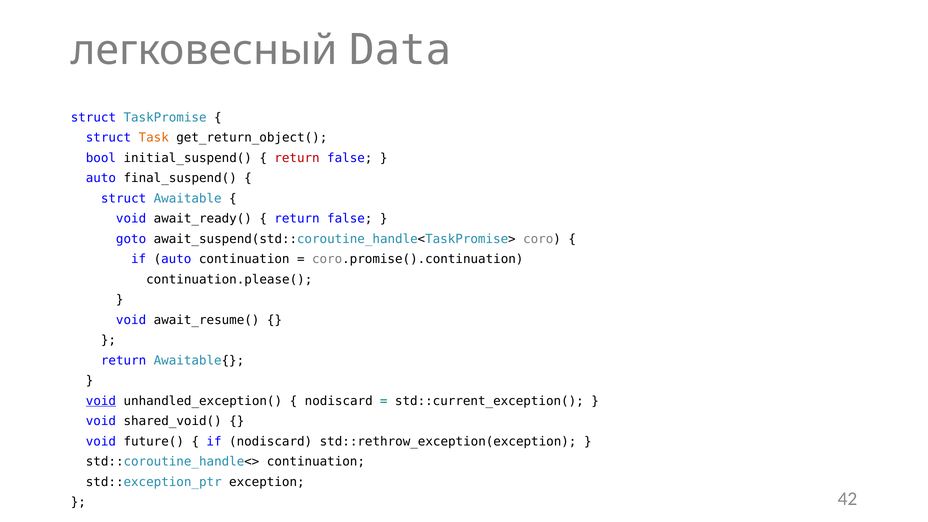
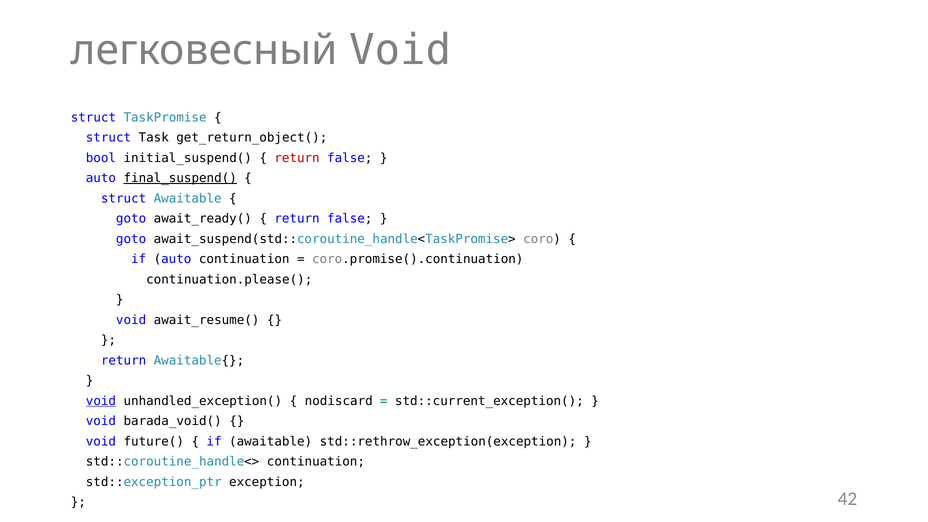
легковесный Data: Data -> Void
Task colour: orange -> black
final_suspend( underline: none -> present
void at (131, 219): void -> goto
shared_void(: shared_void( -> barada_void(
if nodiscard: nodiscard -> awaitable
